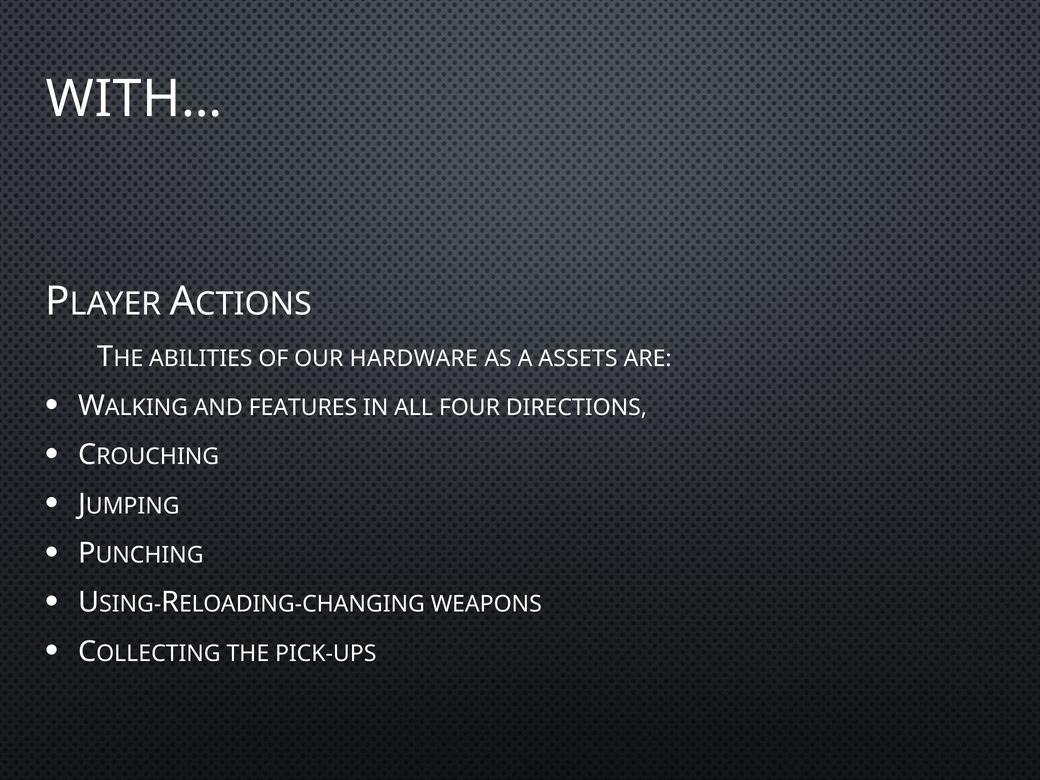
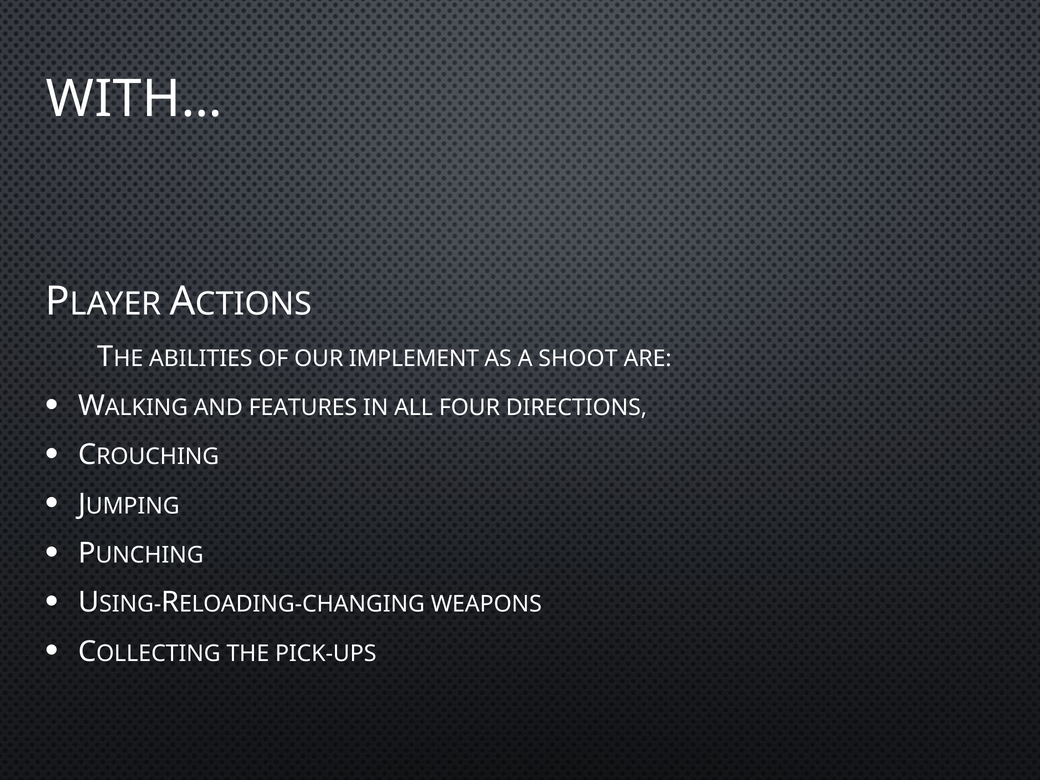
HARDWARE: HARDWARE -> IMPLEMENT
ASSETS: ASSETS -> SHOOT
